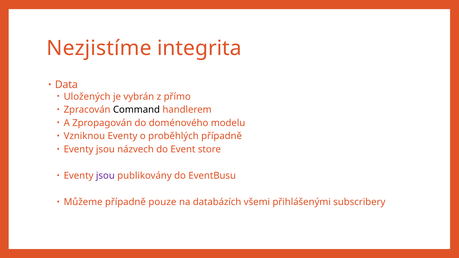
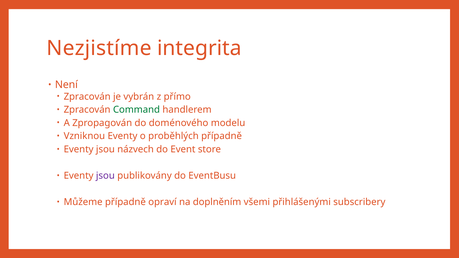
Data: Data -> Není
Uložených at (87, 97): Uložených -> Zpracován
Command colour: black -> green
pouze: pouze -> opraví
databázích: databázích -> doplněním
